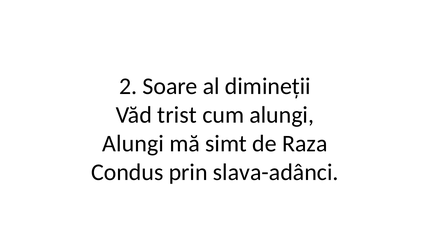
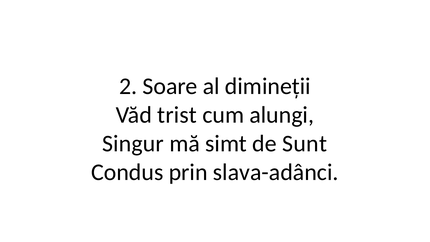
Alungi at (133, 143): Alungi -> Singur
Raza: Raza -> Sunt
